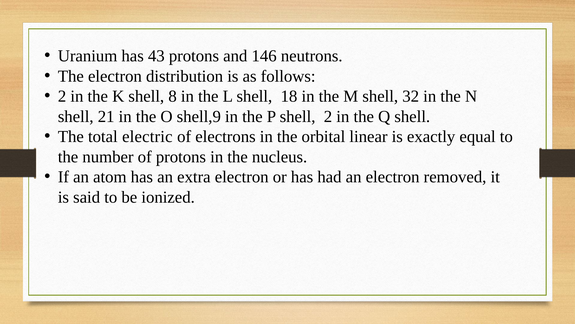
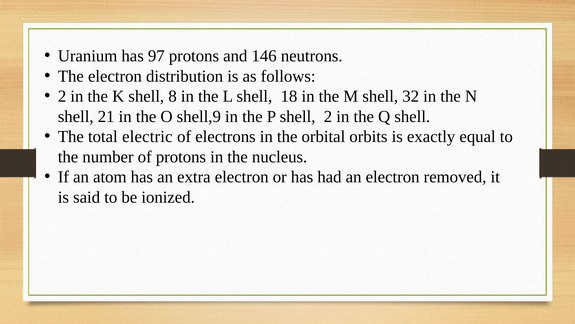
43: 43 -> 97
linear: linear -> orbits
